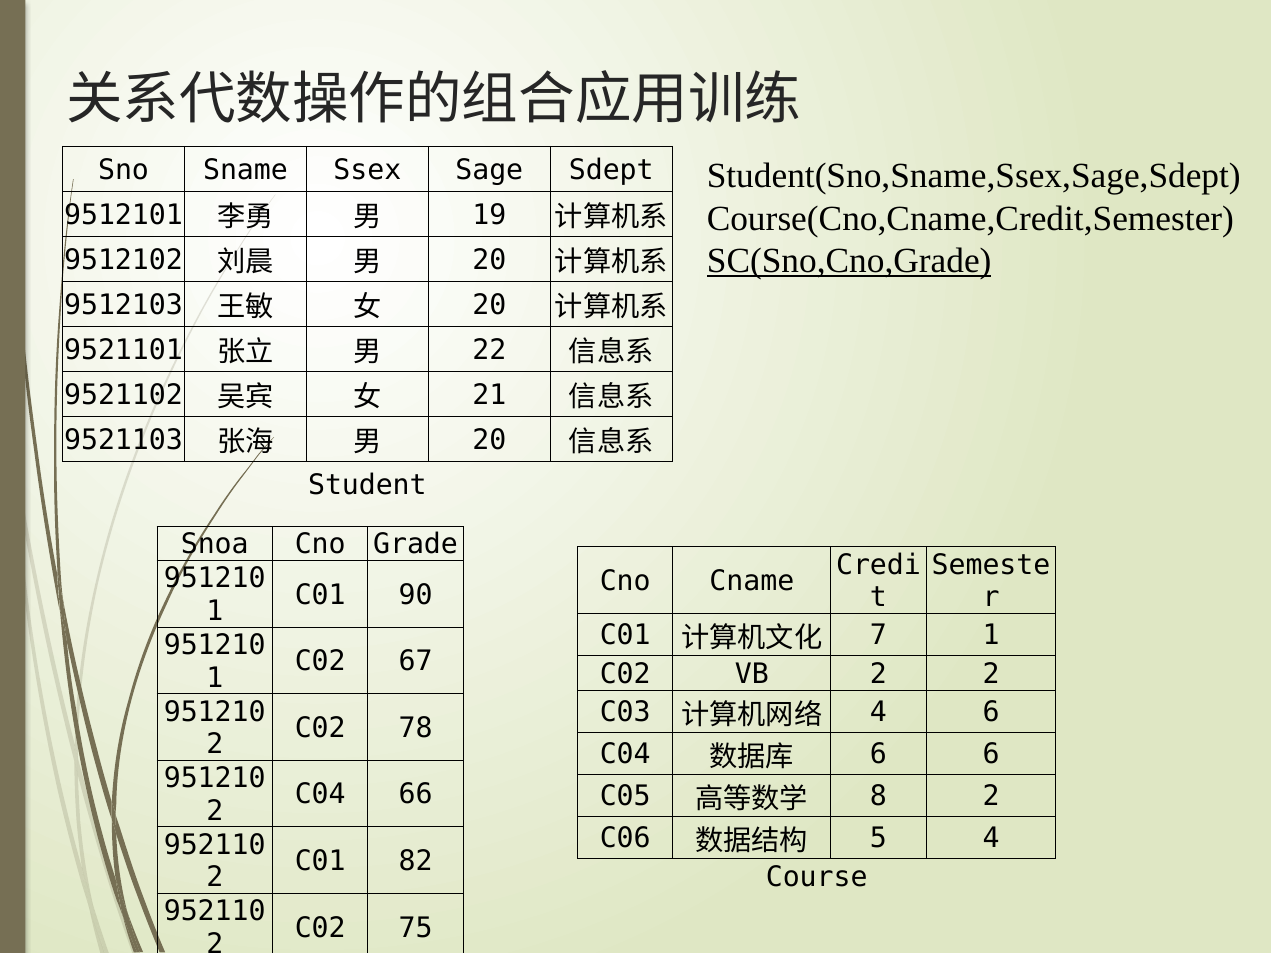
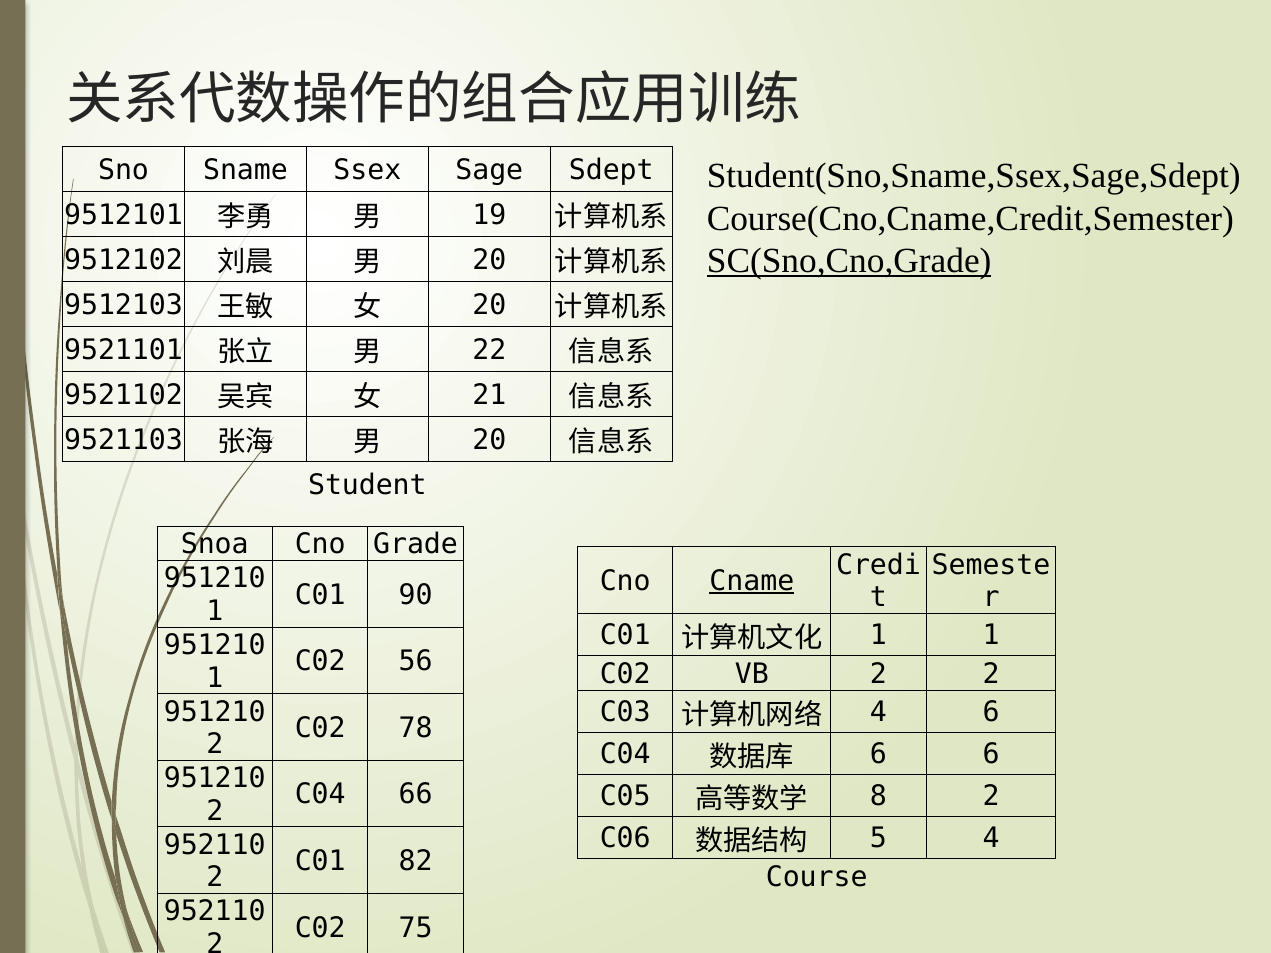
Cname underline: none -> present
7 at (878, 635): 7 -> 1
67: 67 -> 56
